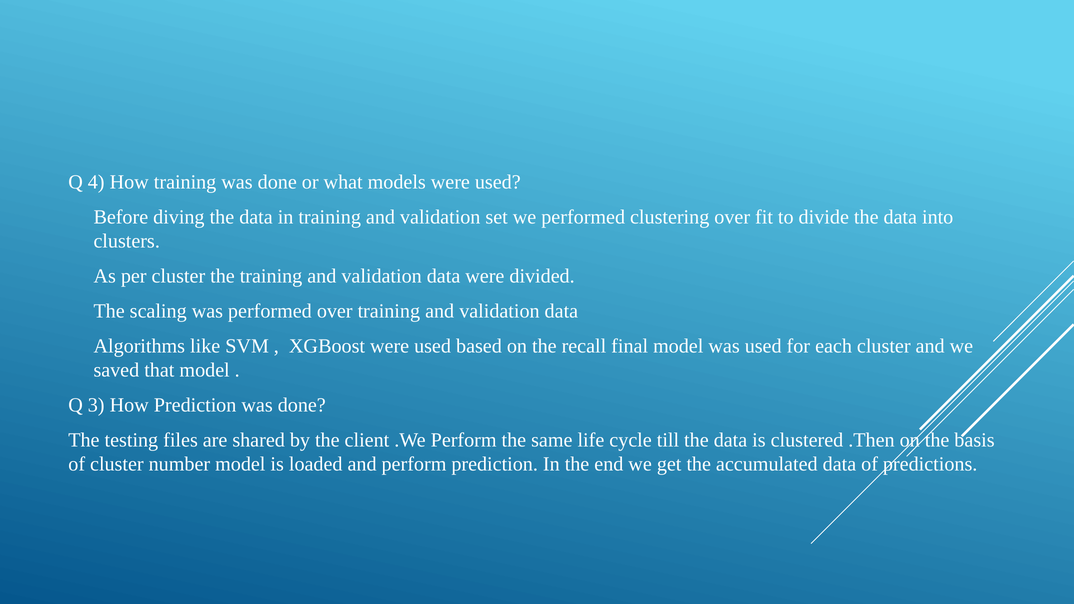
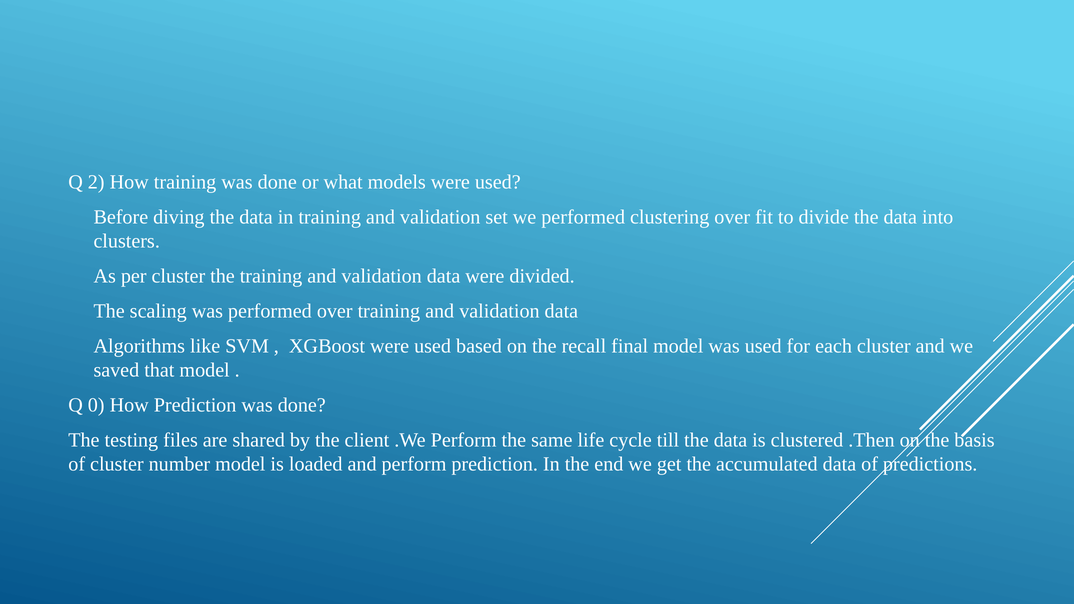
4: 4 -> 2
3: 3 -> 0
